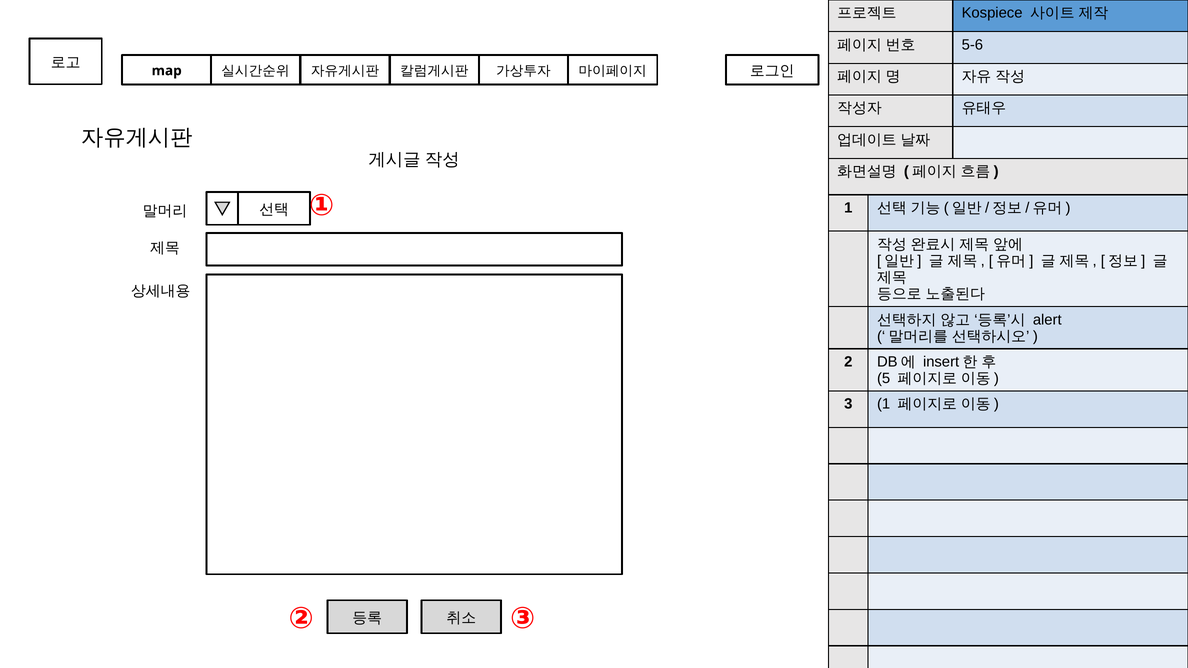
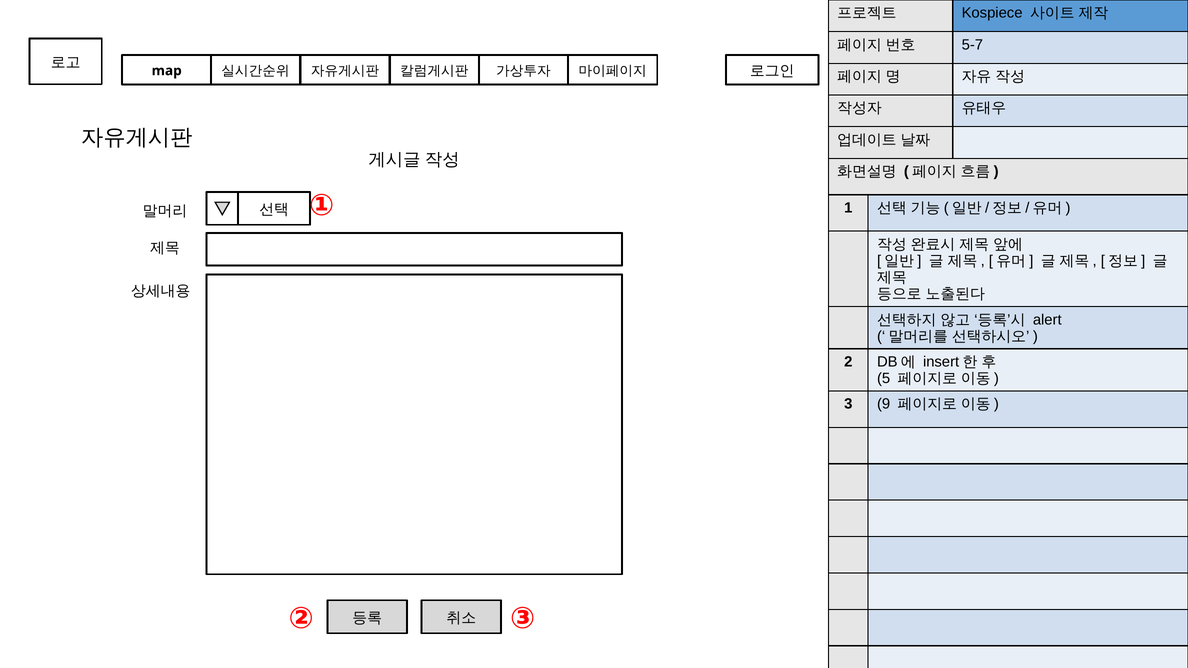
5-6: 5-6 -> 5-7
3 1: 1 -> 9
